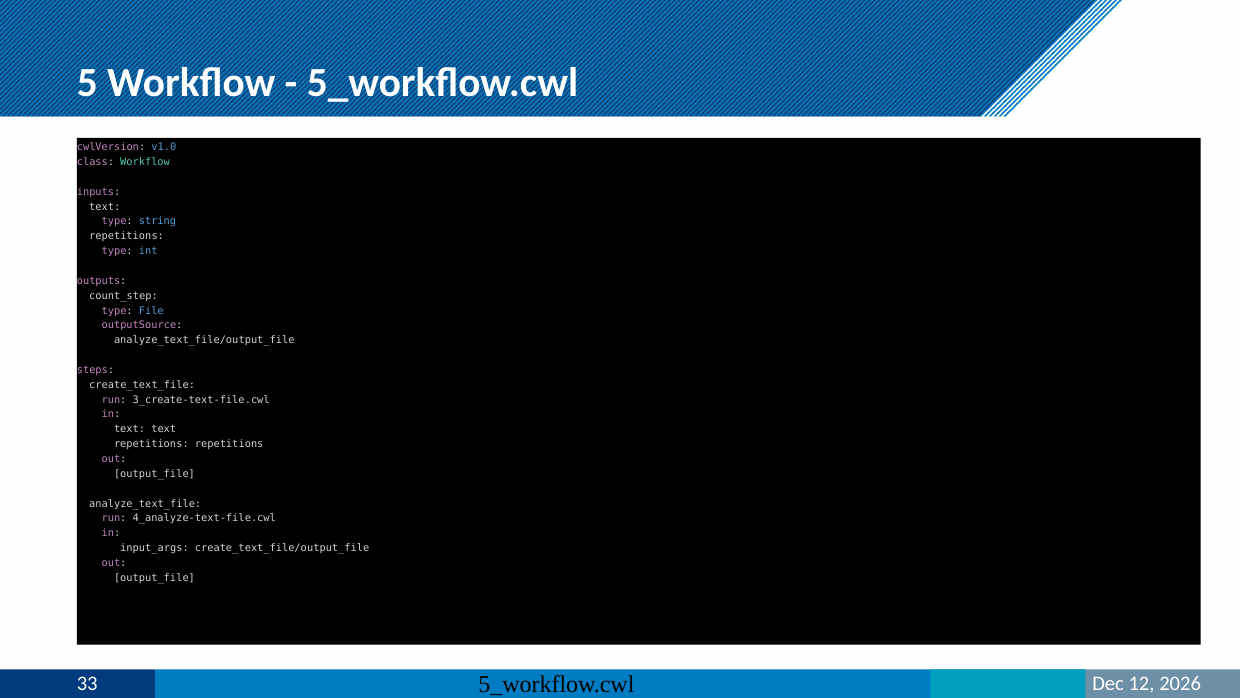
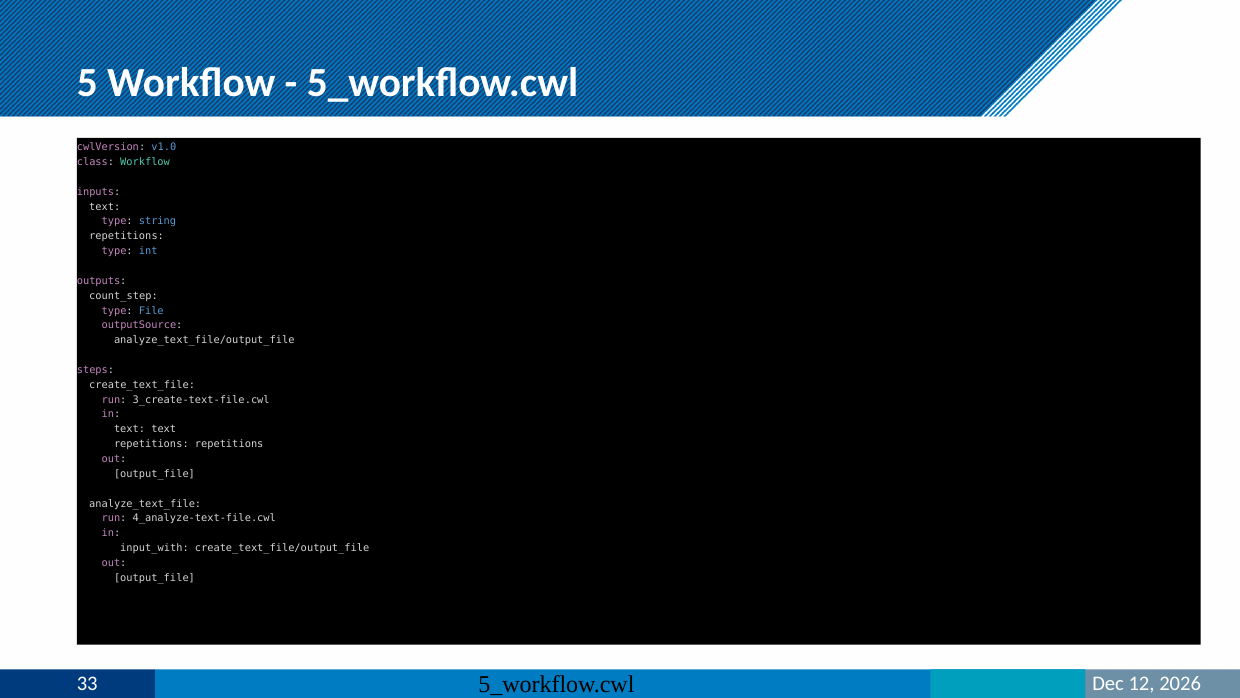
input_args: input_args -> input_with
